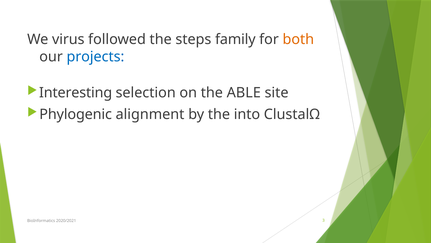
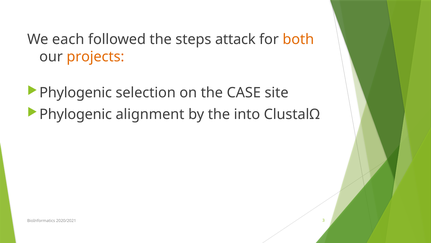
virus: virus -> each
family: family -> attack
projects colour: blue -> orange
Interesting at (76, 93): Interesting -> Phylogenic
ABLE: ABLE -> CASE
